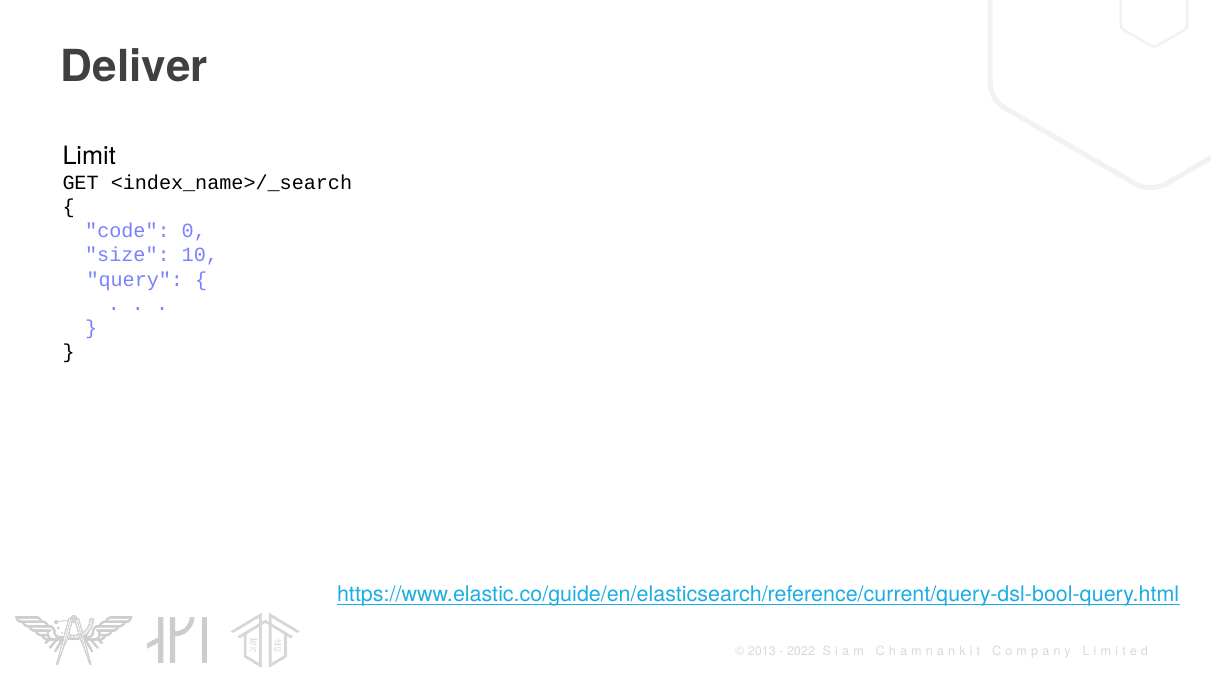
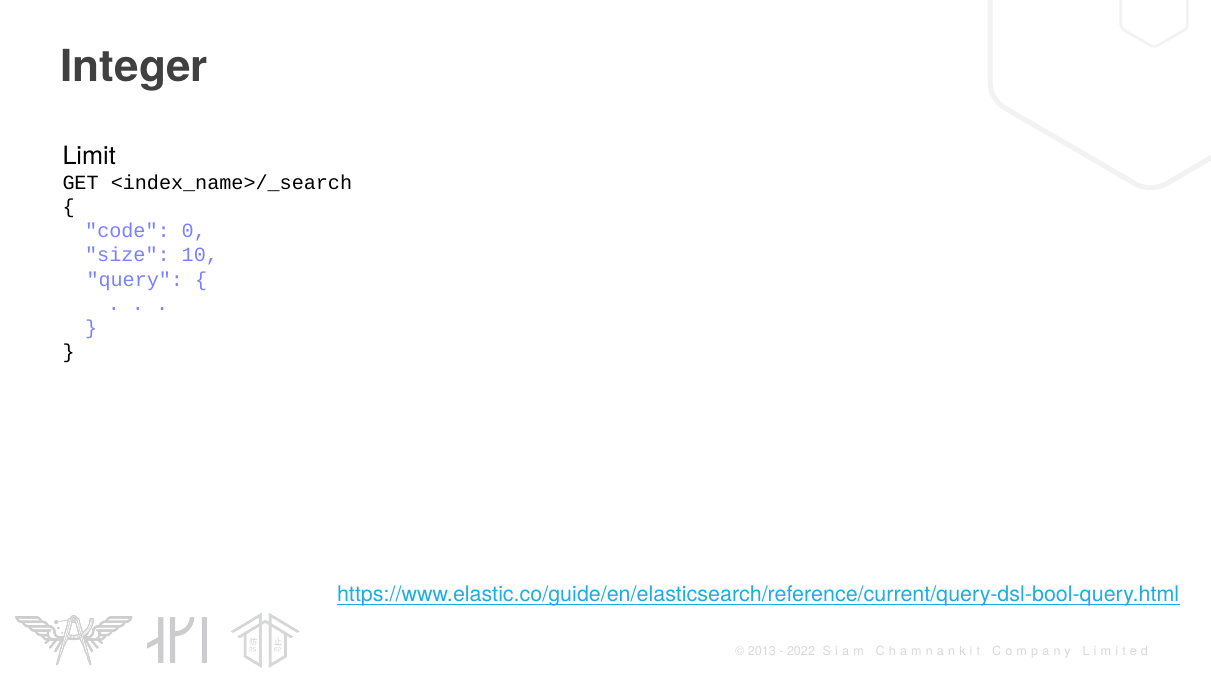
Deliver: Deliver -> Integer
